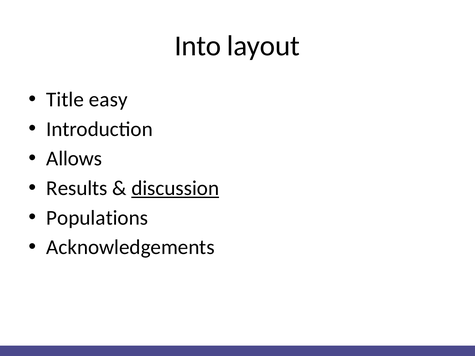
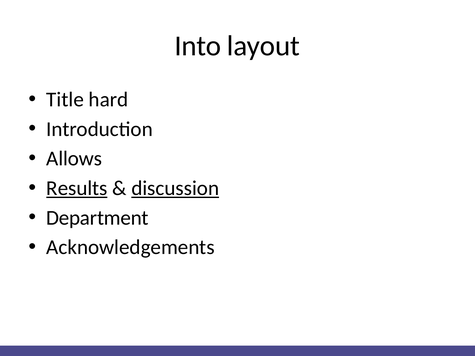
easy: easy -> hard
Results underline: none -> present
Populations: Populations -> Department
